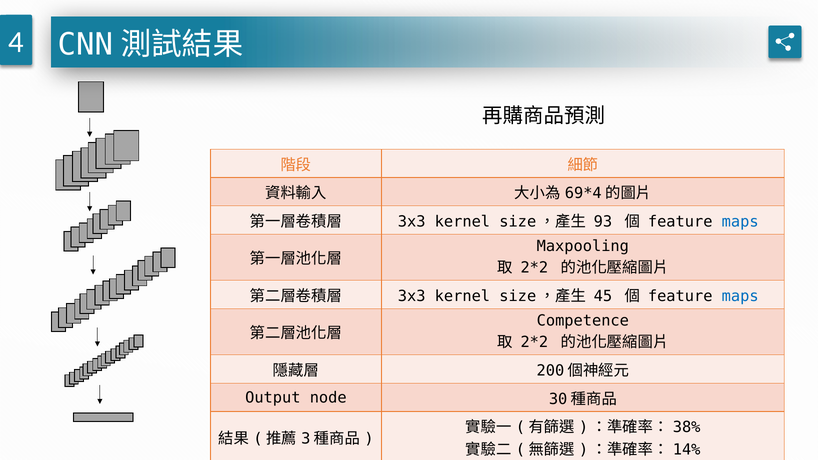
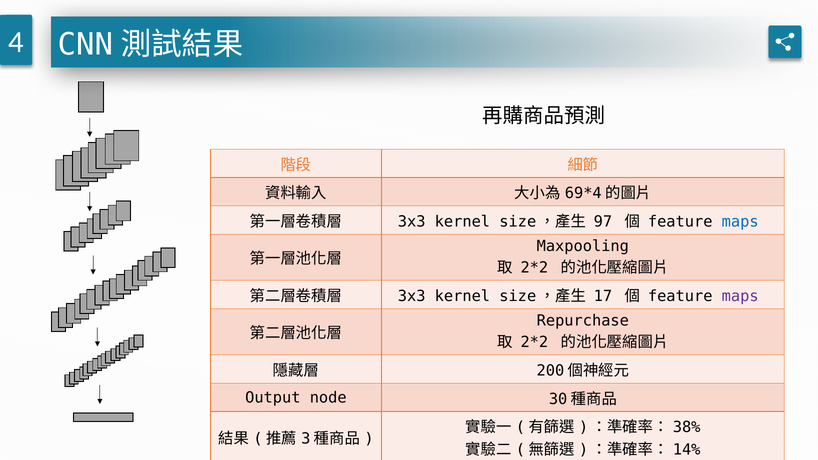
93: 93 -> 97
45: 45 -> 17
maps at (740, 296) colour: blue -> purple
Competence: Competence -> Repurchase
